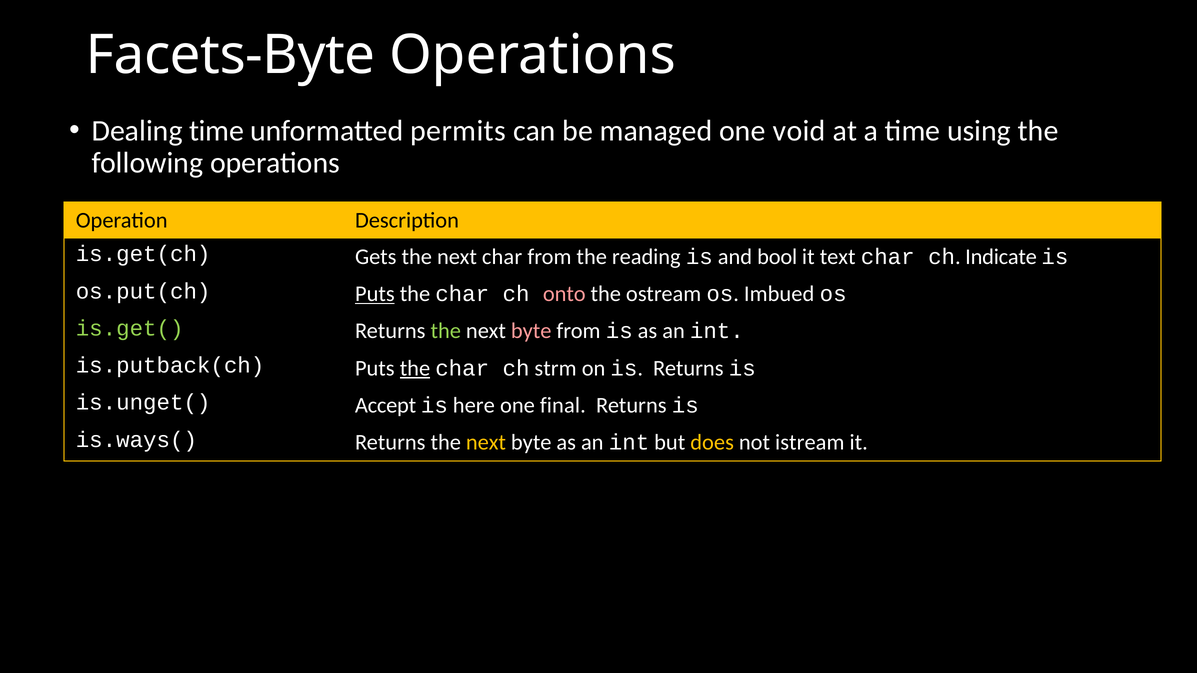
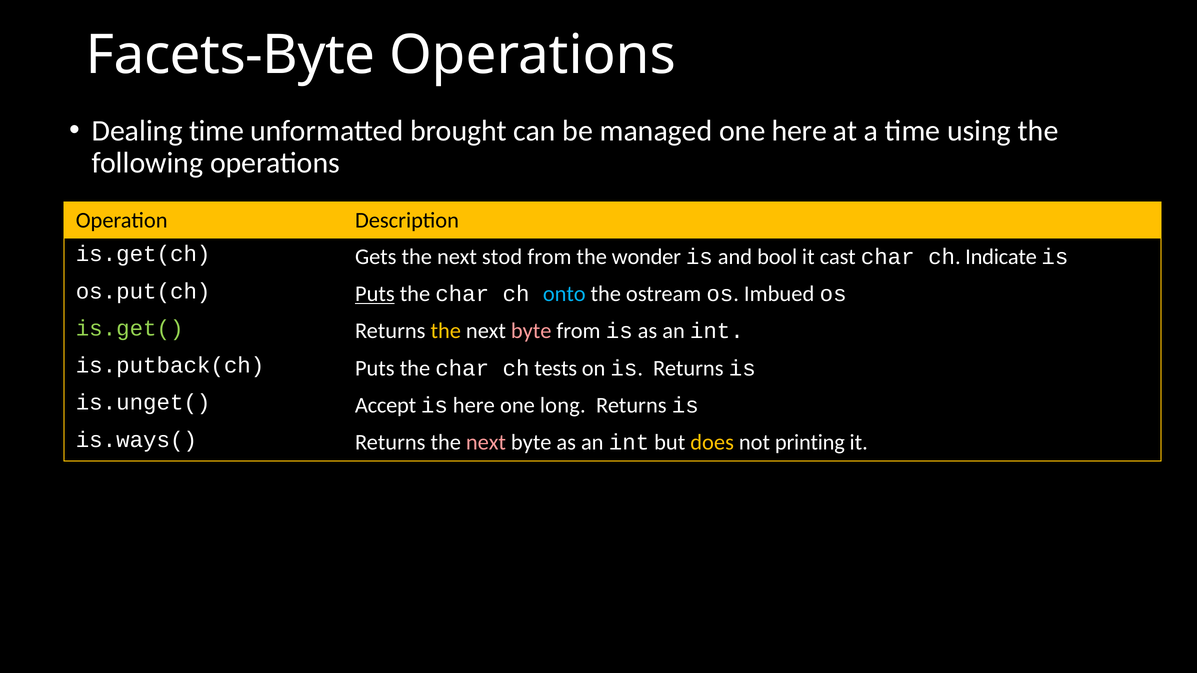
permits: permits -> brought
one void: void -> here
next char: char -> stod
reading: reading -> wonder
text: text -> cast
onto colour: pink -> light blue
the at (446, 331) colour: light green -> yellow
the at (415, 368) underline: present -> none
strm: strm -> tests
final: final -> long
next at (486, 443) colour: yellow -> pink
istream: istream -> printing
